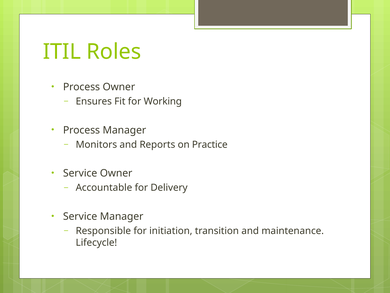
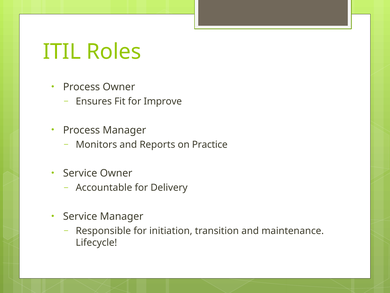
Working: Working -> Improve
